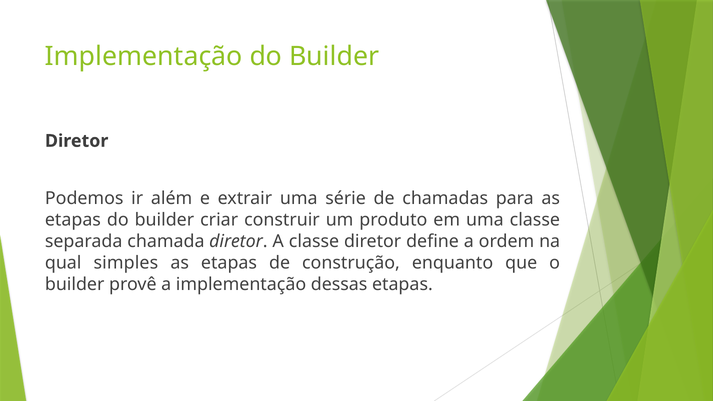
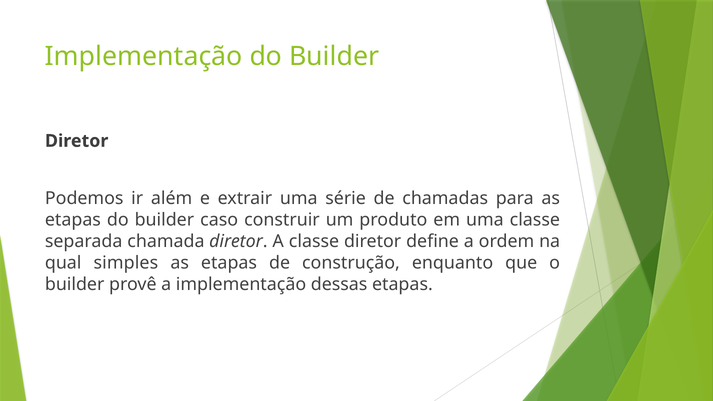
criar: criar -> caso
